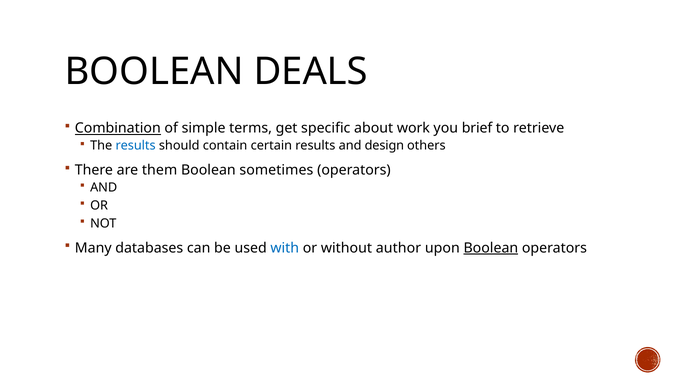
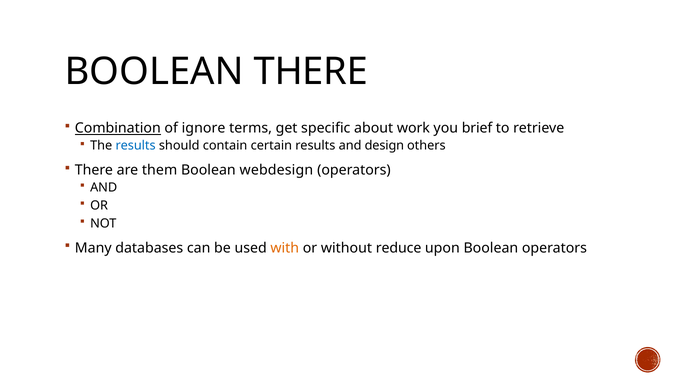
BOOLEAN DEALS: DEALS -> THERE
simple: simple -> ignore
sometimes: sometimes -> webdesign
with colour: blue -> orange
author: author -> reduce
Boolean at (491, 248) underline: present -> none
